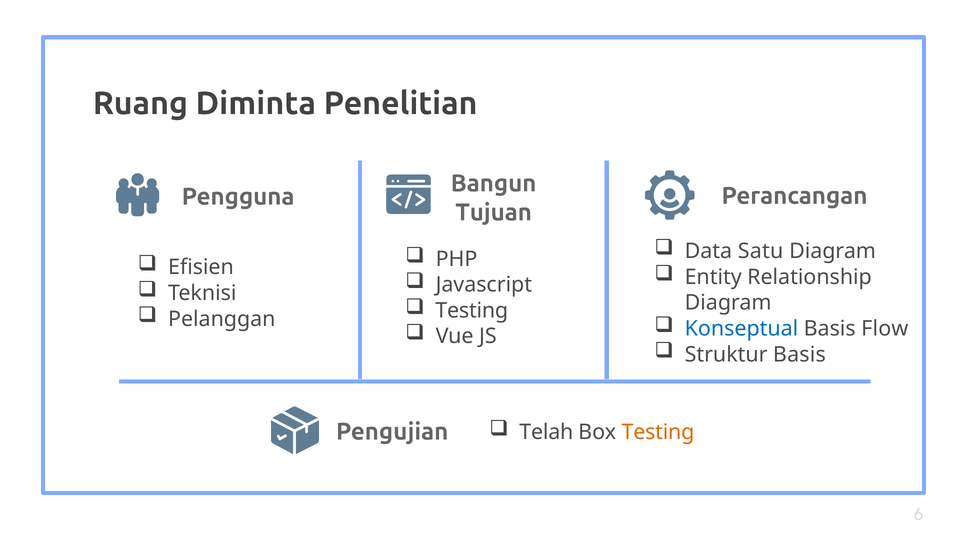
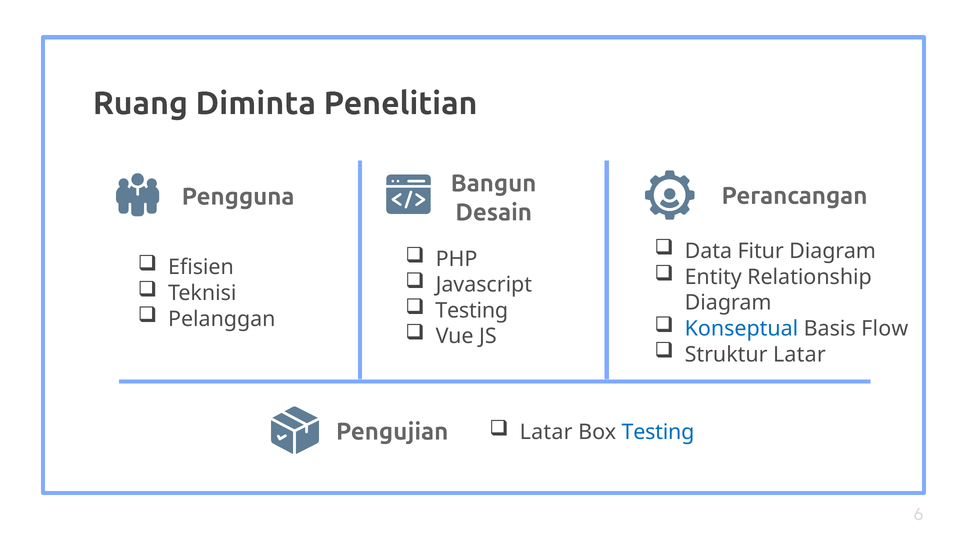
Tujuan: Tujuan -> Desain
Satu: Satu -> Fitur
Struktur Basis: Basis -> Latar
Telah at (546, 432): Telah -> Latar
Testing at (658, 432) colour: orange -> blue
